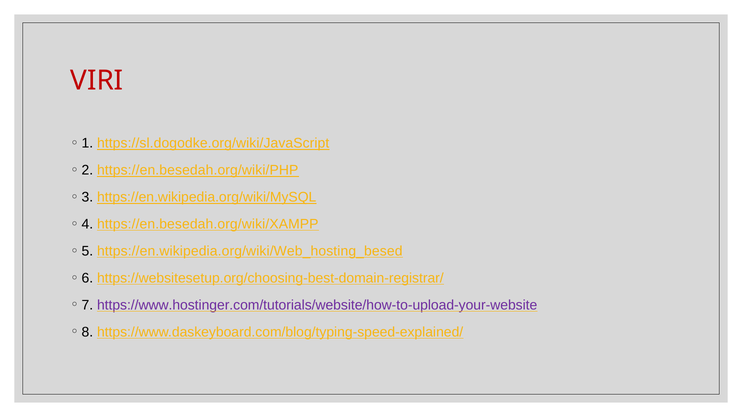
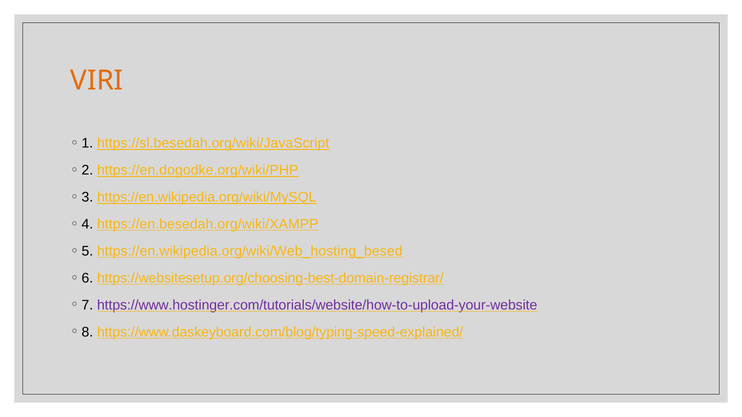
VIRI colour: red -> orange
https://sl.dogodke.org/wiki/JavaScript: https://sl.dogodke.org/wiki/JavaScript -> https://sl.besedah.org/wiki/JavaScript
https://en.besedah.org/wiki/PHP: https://en.besedah.org/wiki/PHP -> https://en.dogodke.org/wiki/PHP
